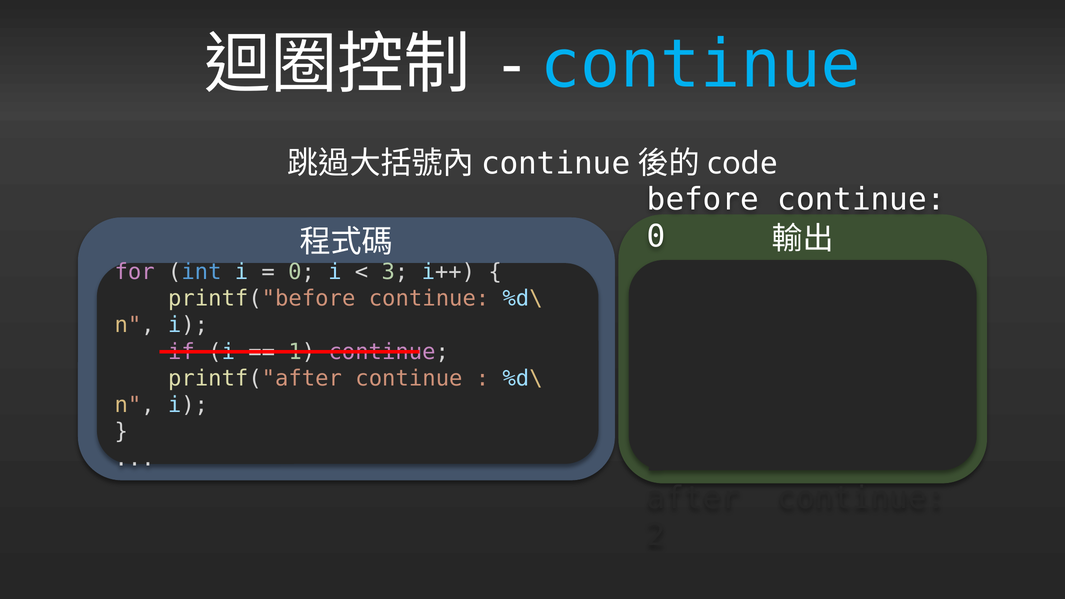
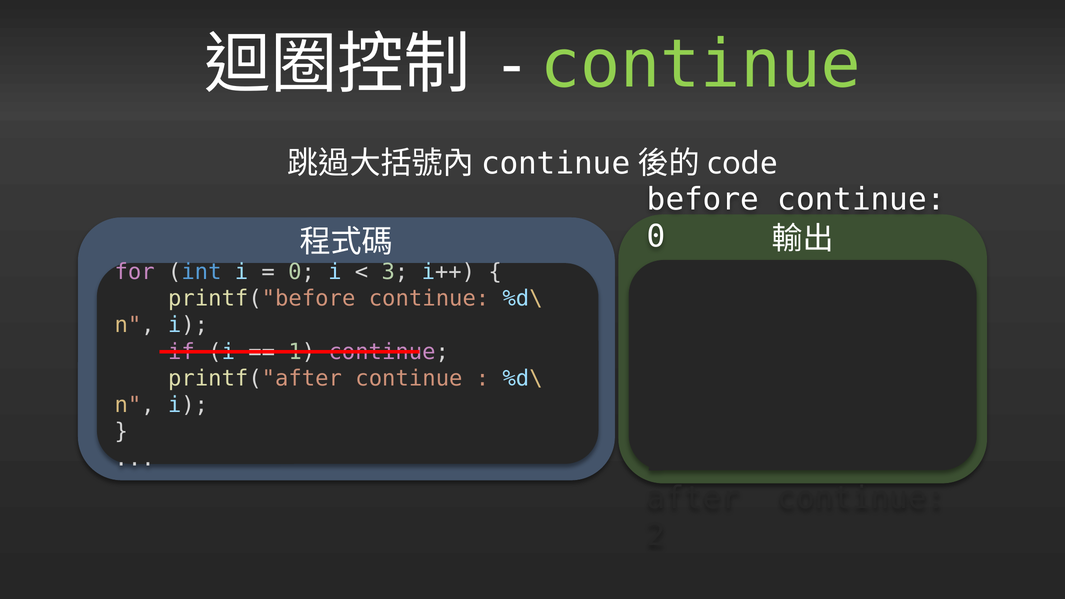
continue at (700, 65) colour: light blue -> light green
